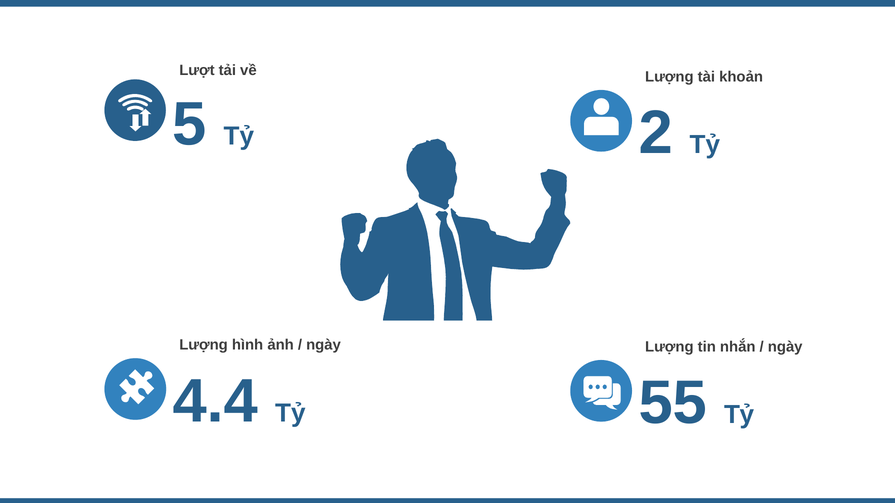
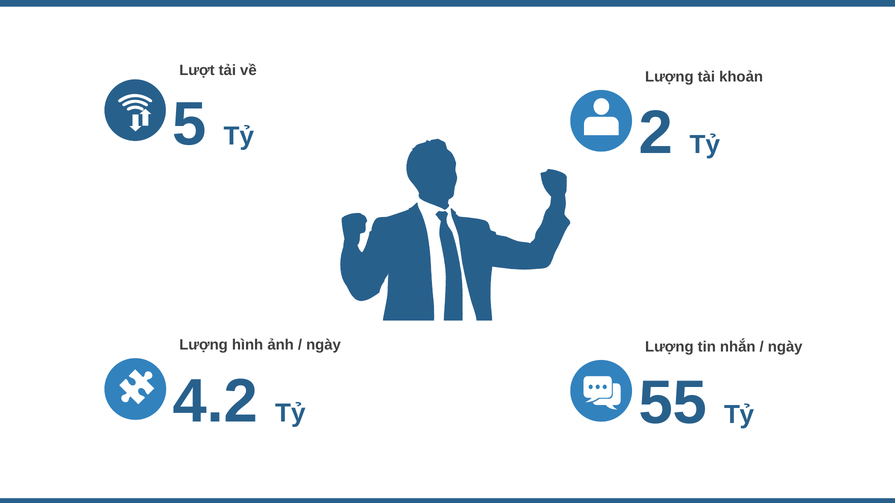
4.4: 4.4 -> 4.2
